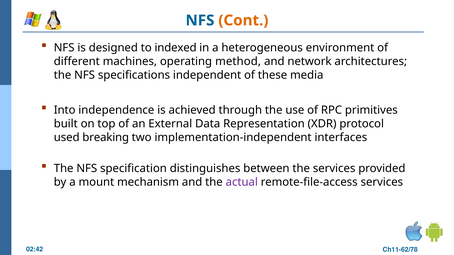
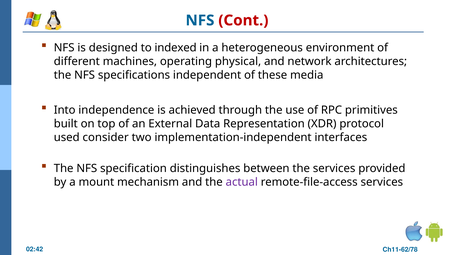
Cont colour: orange -> red
method: method -> physical
breaking: breaking -> consider
